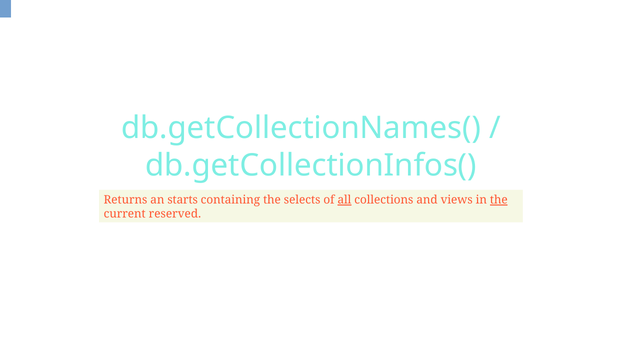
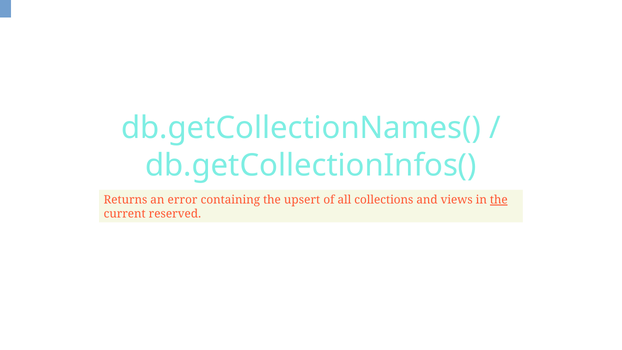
starts: starts -> error
selects: selects -> upsert
all underline: present -> none
